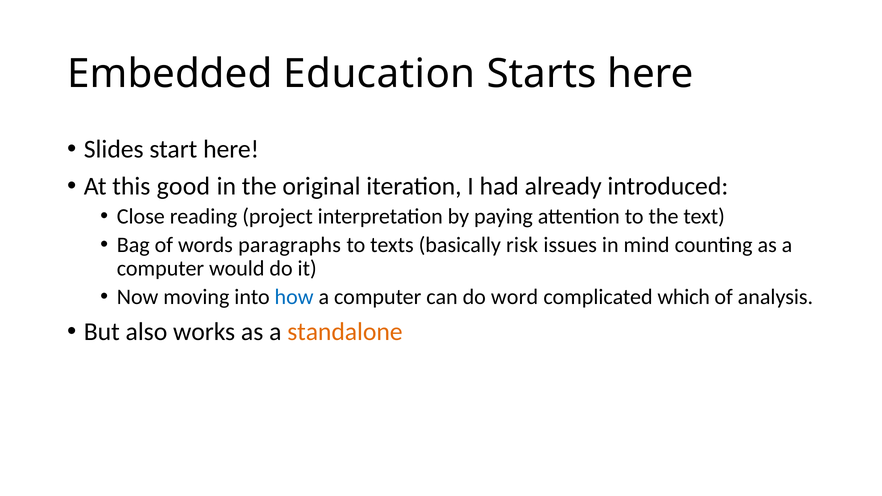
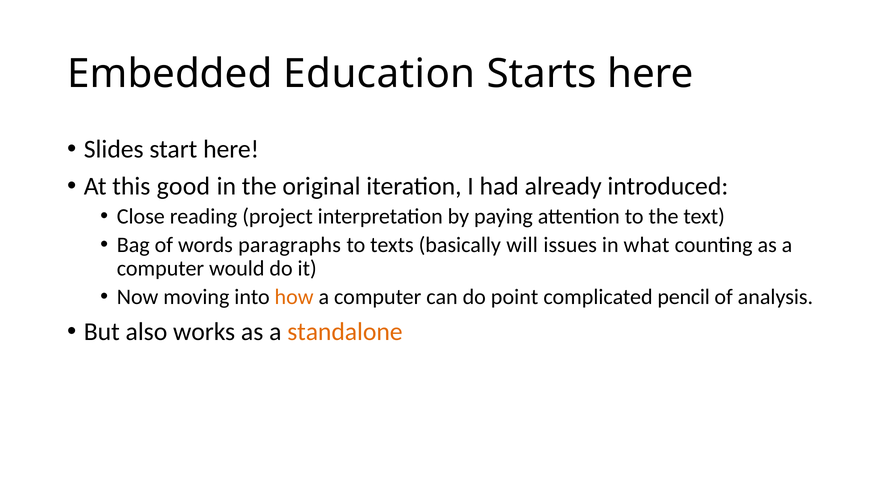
risk: risk -> will
mind: mind -> what
how colour: blue -> orange
word: word -> point
which: which -> pencil
